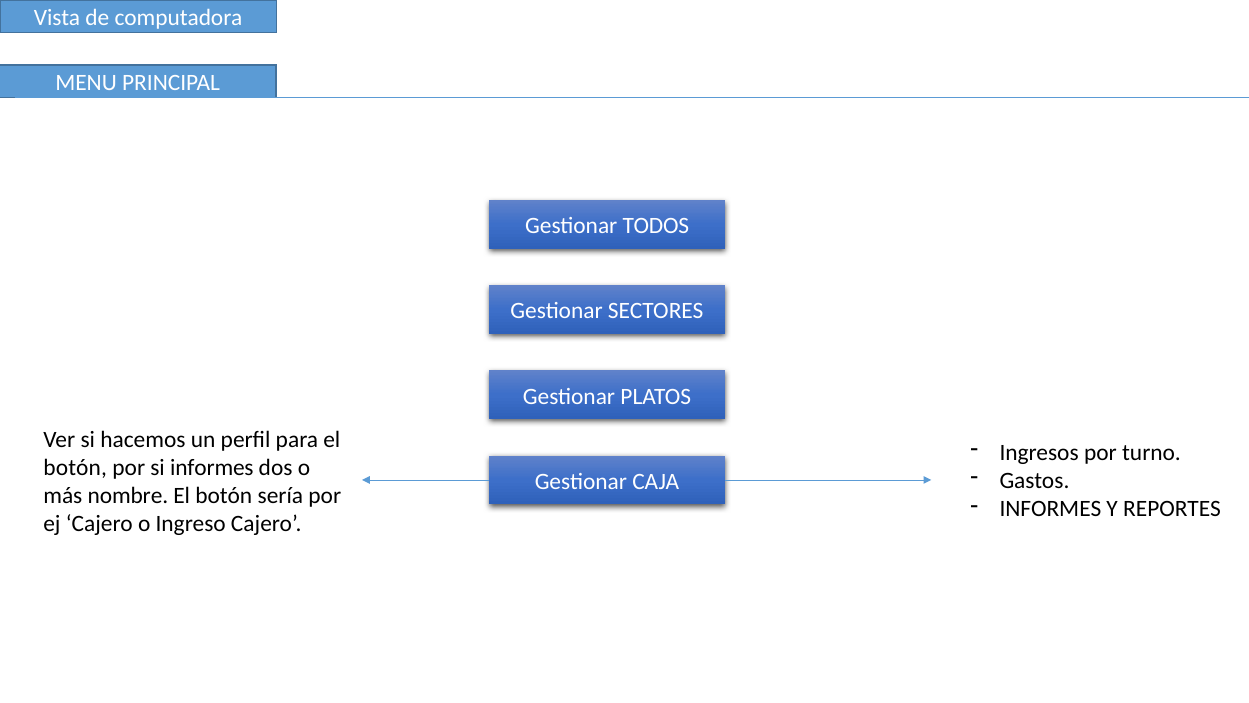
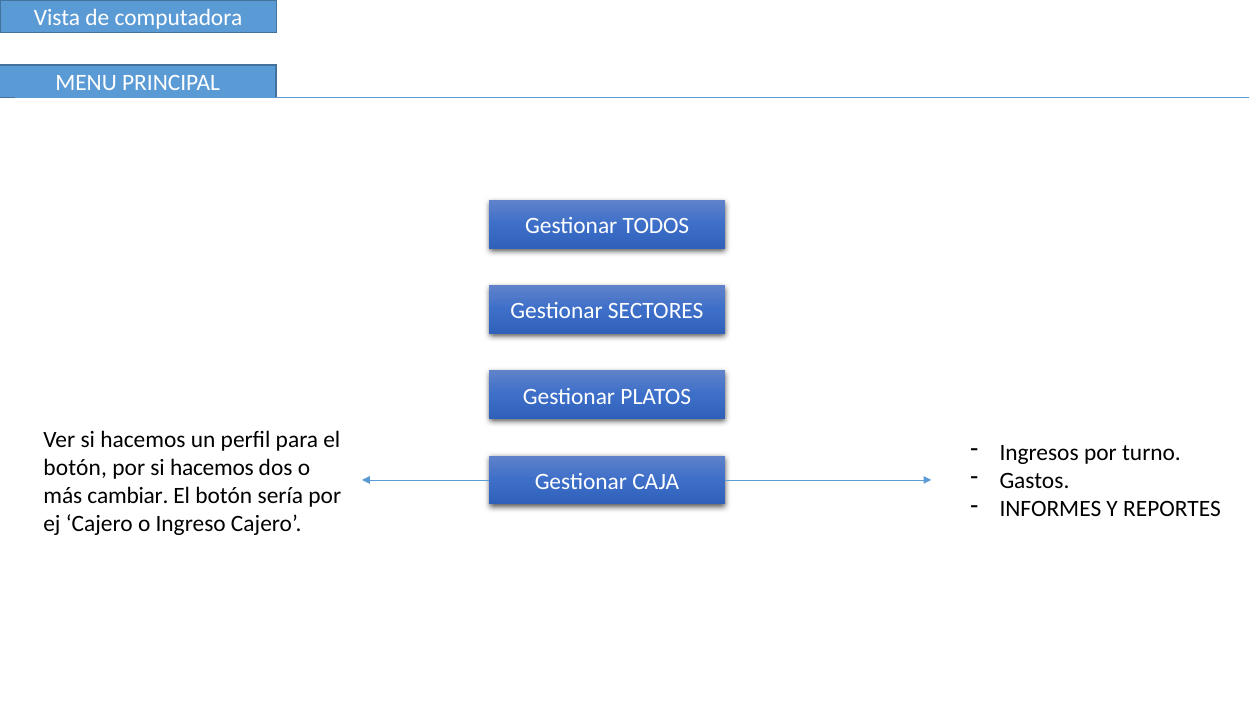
por si informes: informes -> hacemos
nombre: nombre -> cambiar
